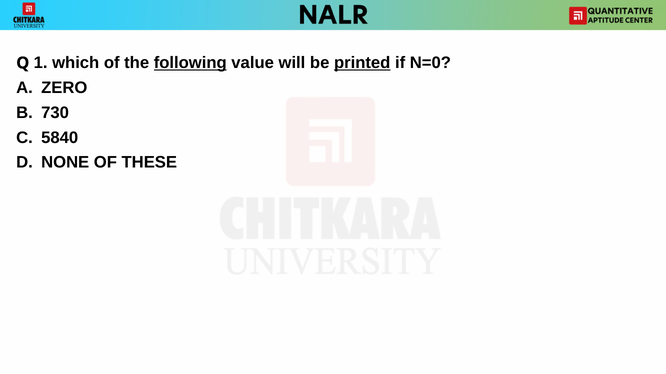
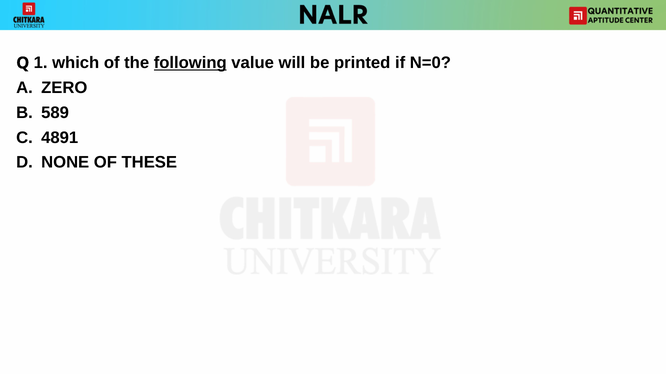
printed underline: present -> none
730: 730 -> 589
5840: 5840 -> 4891
